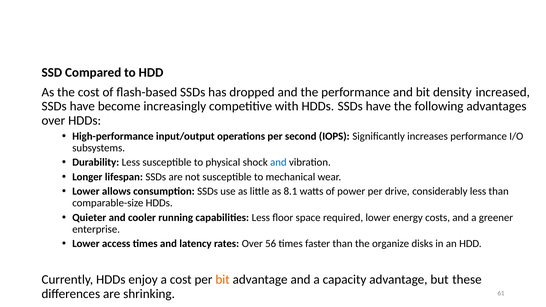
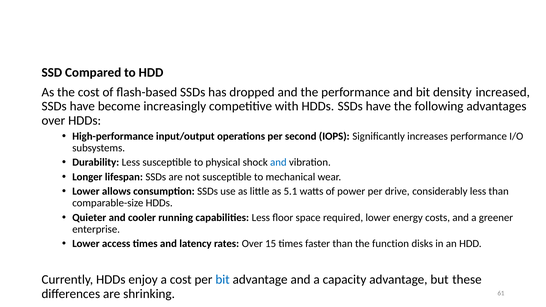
8.1: 8.1 -> 5.1
56: 56 -> 15
organize: organize -> function
bit at (223, 280) colour: orange -> blue
